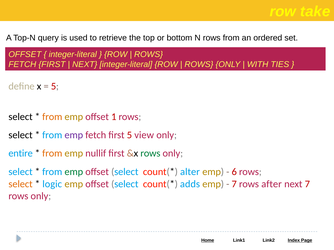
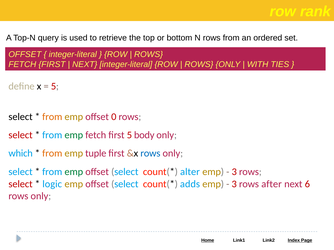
take: take -> rank
1: 1 -> 0
select at (21, 135) colour: black -> red
emp at (74, 135) colour: purple -> green
view: view -> body
entire: entire -> which
nullif: nullif -> tuple
rows at (150, 154) colour: green -> blue
6 at (234, 172): 6 -> 3
select at (21, 184) colour: orange -> red
7 at (234, 184): 7 -> 3
next 7: 7 -> 6
